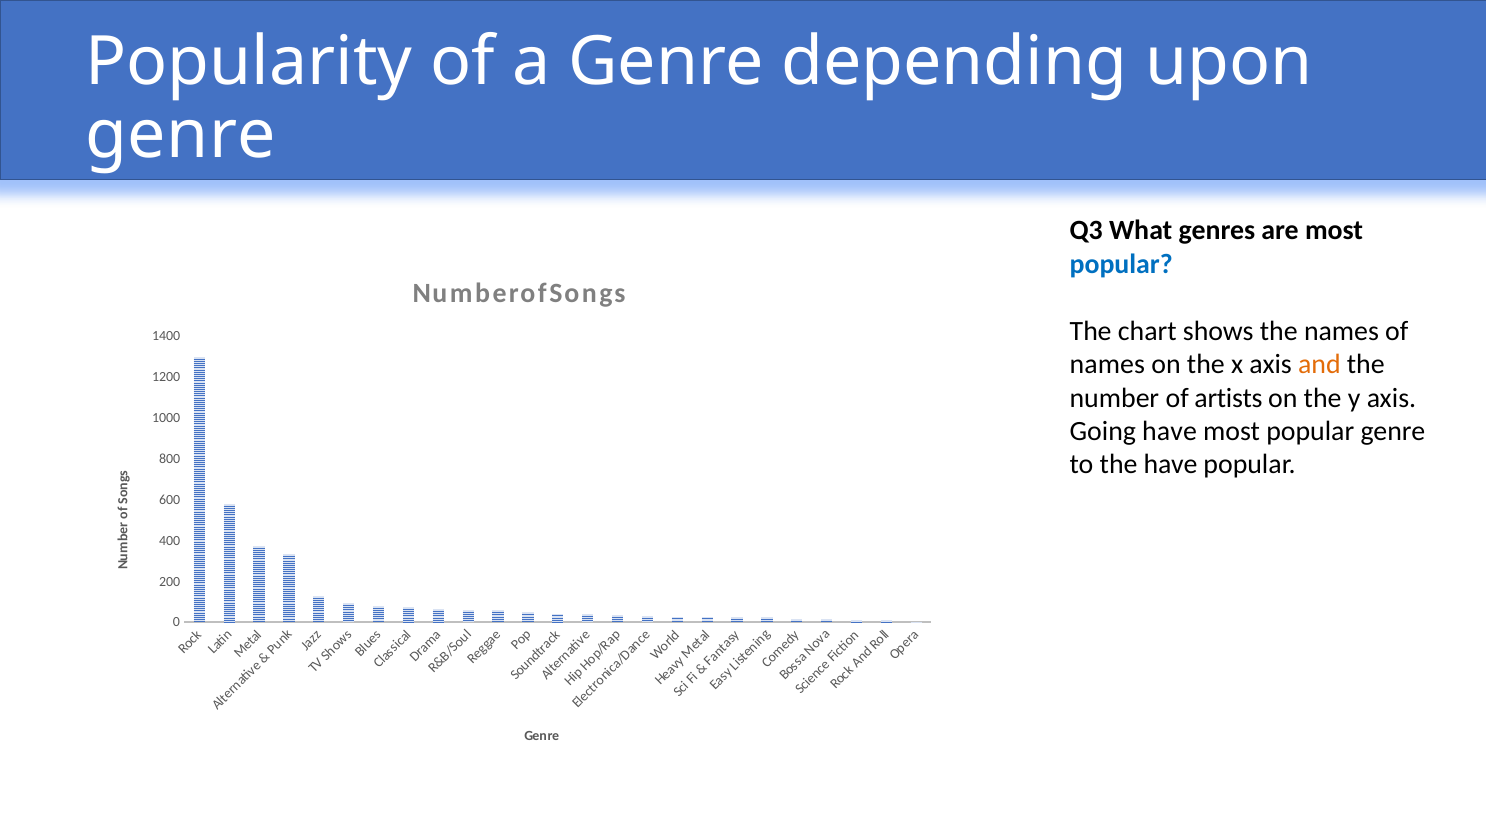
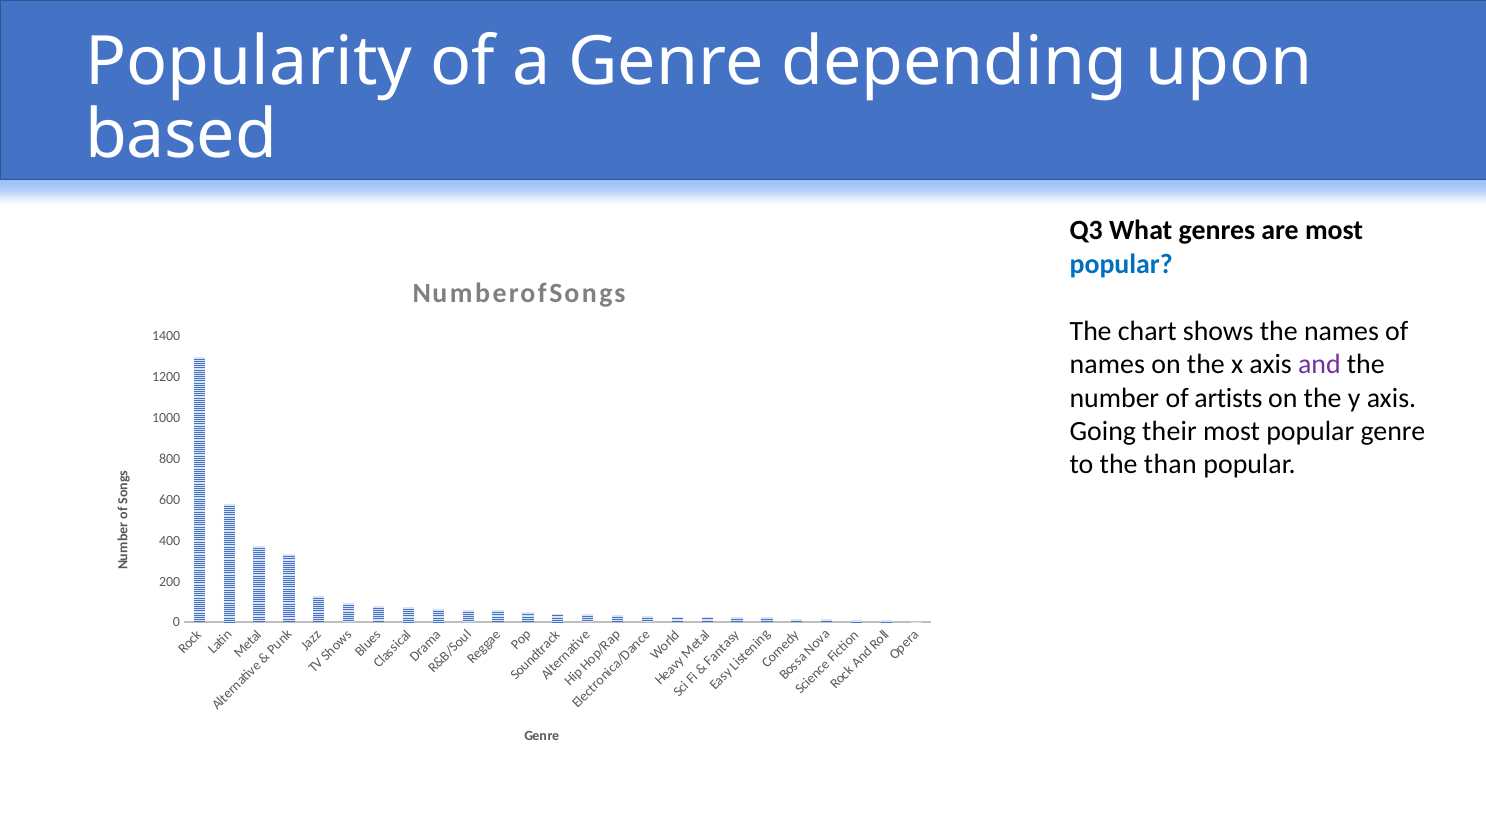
genre at (181, 135): genre -> based
and colour: orange -> purple
Going have: have -> their
the have: have -> than
